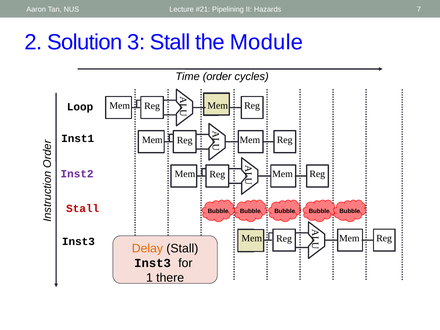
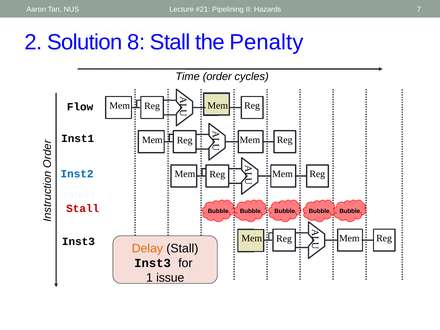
3: 3 -> 8
Module: Module -> Penalty
Loop: Loop -> Flow
Inst2 colour: purple -> blue
there: there -> issue
